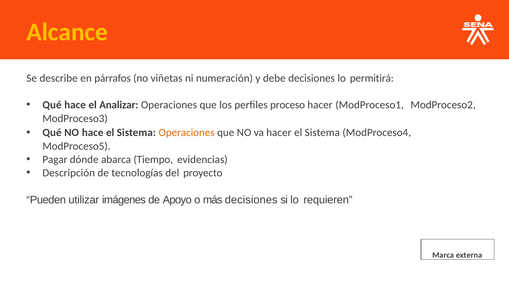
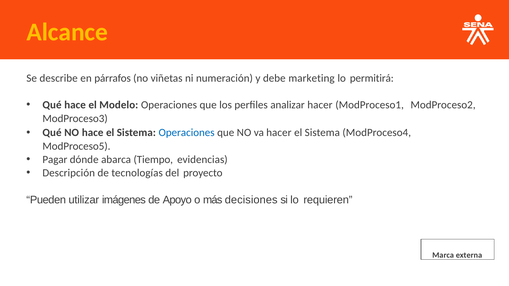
debe decisiones: decisiones -> marketing
Analizar: Analizar -> Modelo
proceso: proceso -> analizar
Operaciones at (187, 133) colour: orange -> blue
